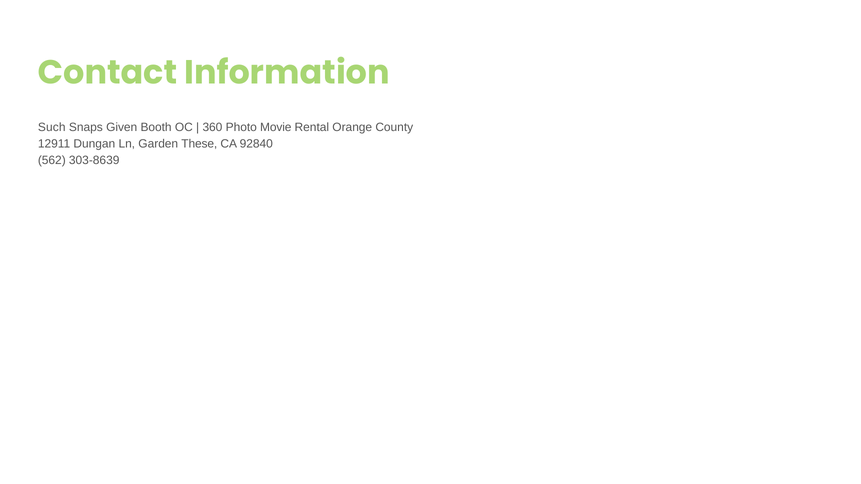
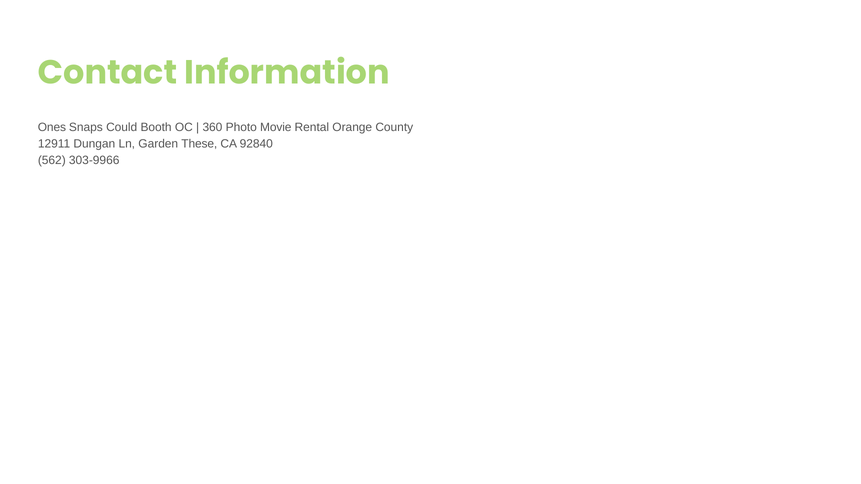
Such: Such -> Ones
Given: Given -> Could
303-8639: 303-8639 -> 303-9966
